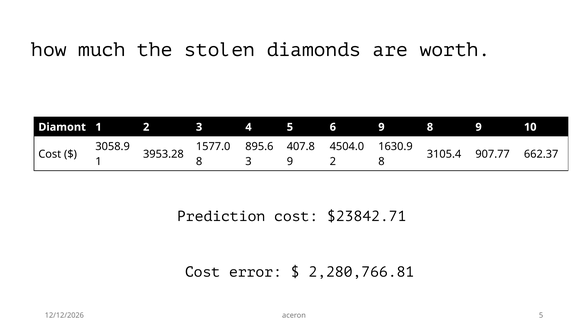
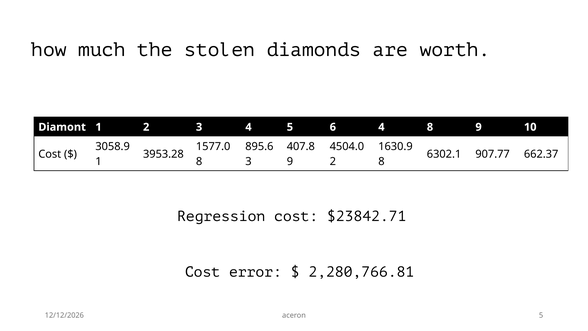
6 9: 9 -> 4
3105.4: 3105.4 -> 6302.1
Prediction: Prediction -> Regression
